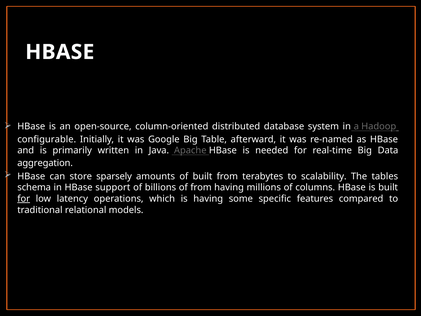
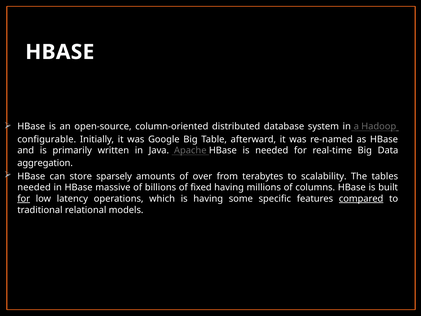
of built: built -> over
schema at (34, 187): schema -> needed
support: support -> massive
of from: from -> fixed
compared underline: none -> present
